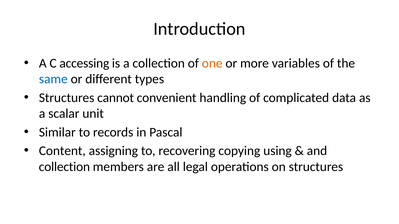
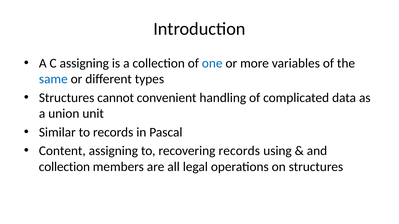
C accessing: accessing -> assigning
one colour: orange -> blue
scalar: scalar -> union
recovering copying: copying -> records
